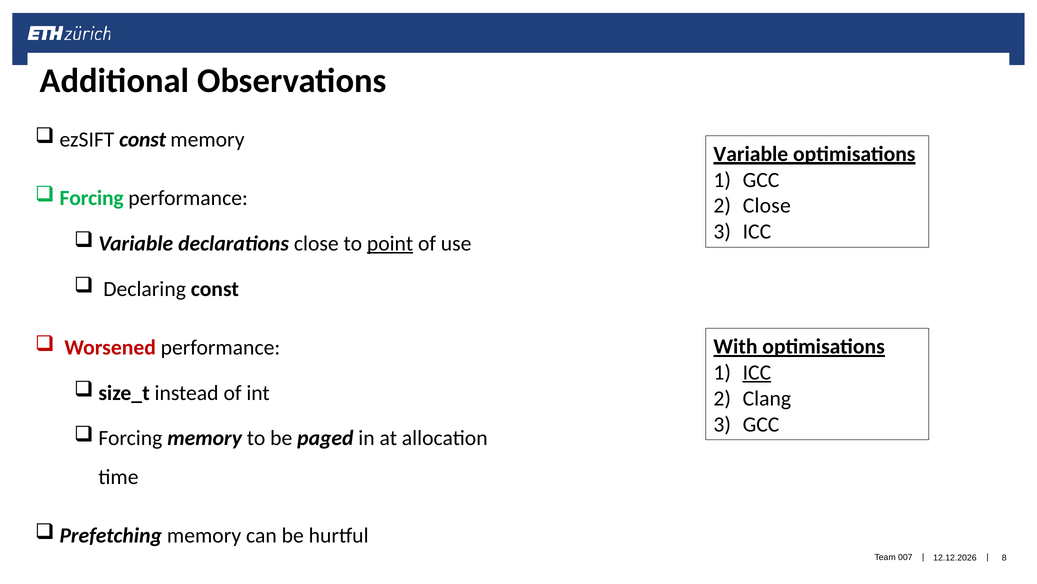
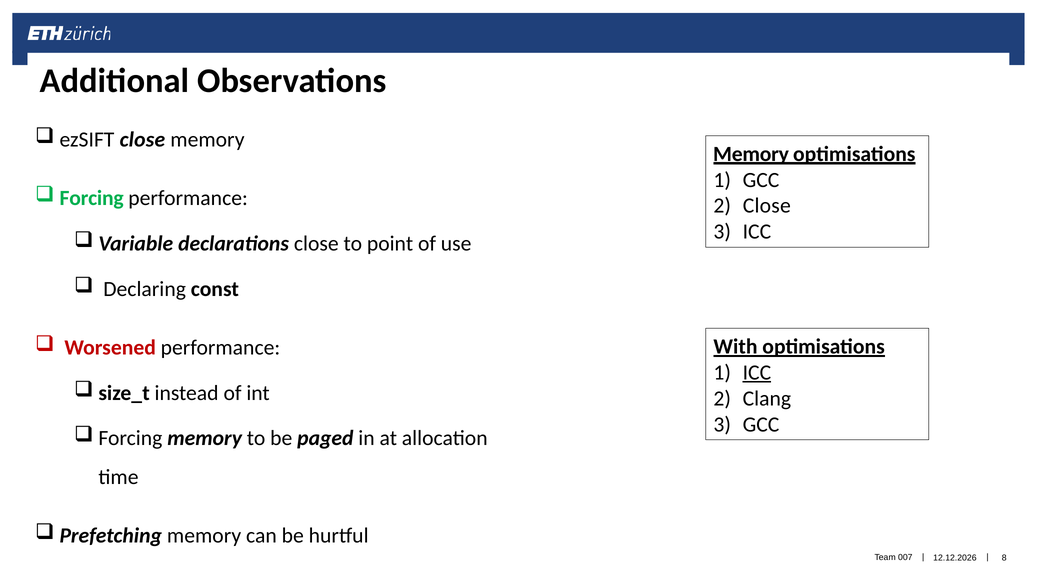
ezSIFT const: const -> close
Variable at (751, 154): Variable -> Memory
point underline: present -> none
